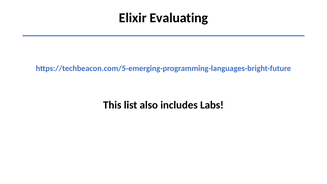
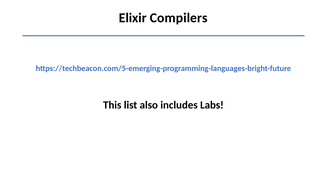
Evaluating: Evaluating -> Compilers
